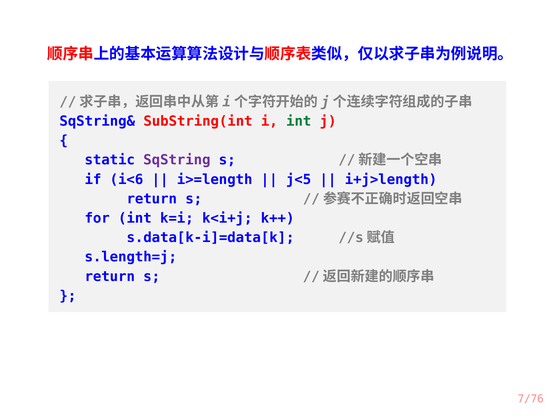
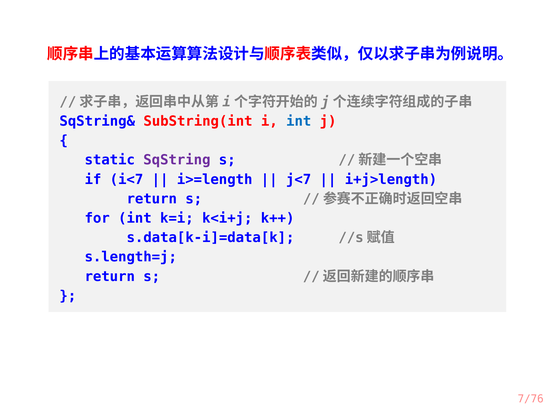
int at (299, 121) colour: green -> blue
i<6: i<6 -> i<7
j<5: j<5 -> j<7
